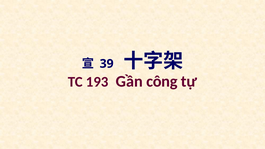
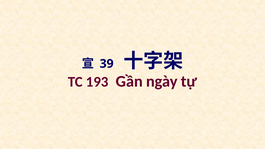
công: công -> ngày
